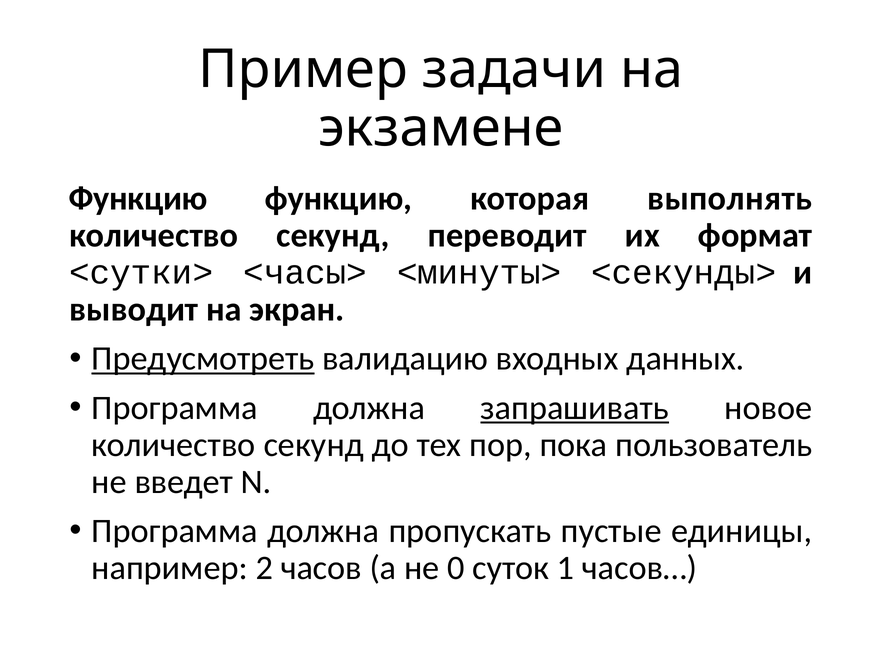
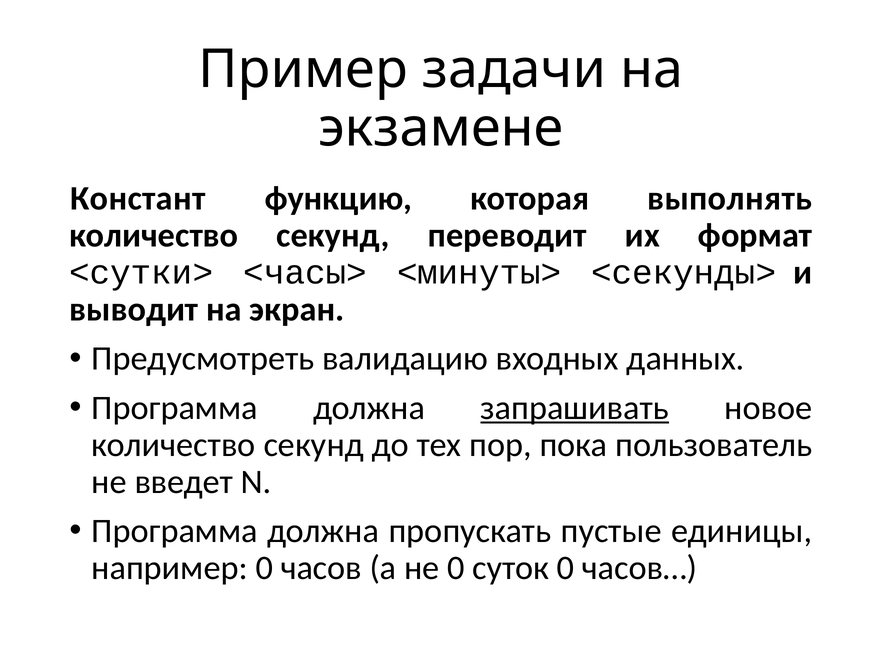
Функцию at (138, 199): Функцию -> Констант
Предусмотреть underline: present -> none
например 2: 2 -> 0
суток 1: 1 -> 0
